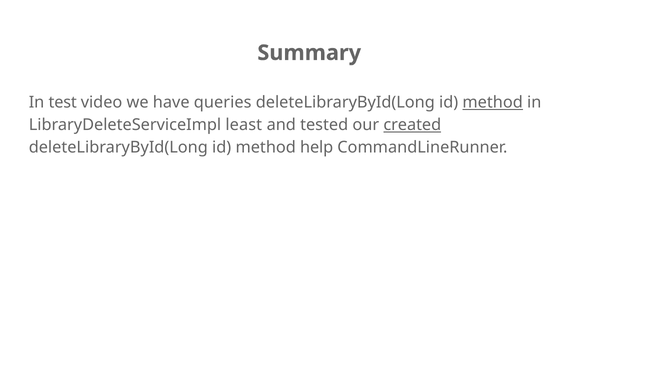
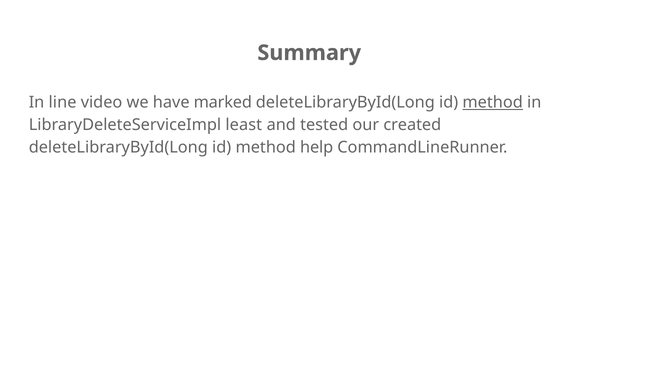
test: test -> line
queries: queries -> marked
created underline: present -> none
